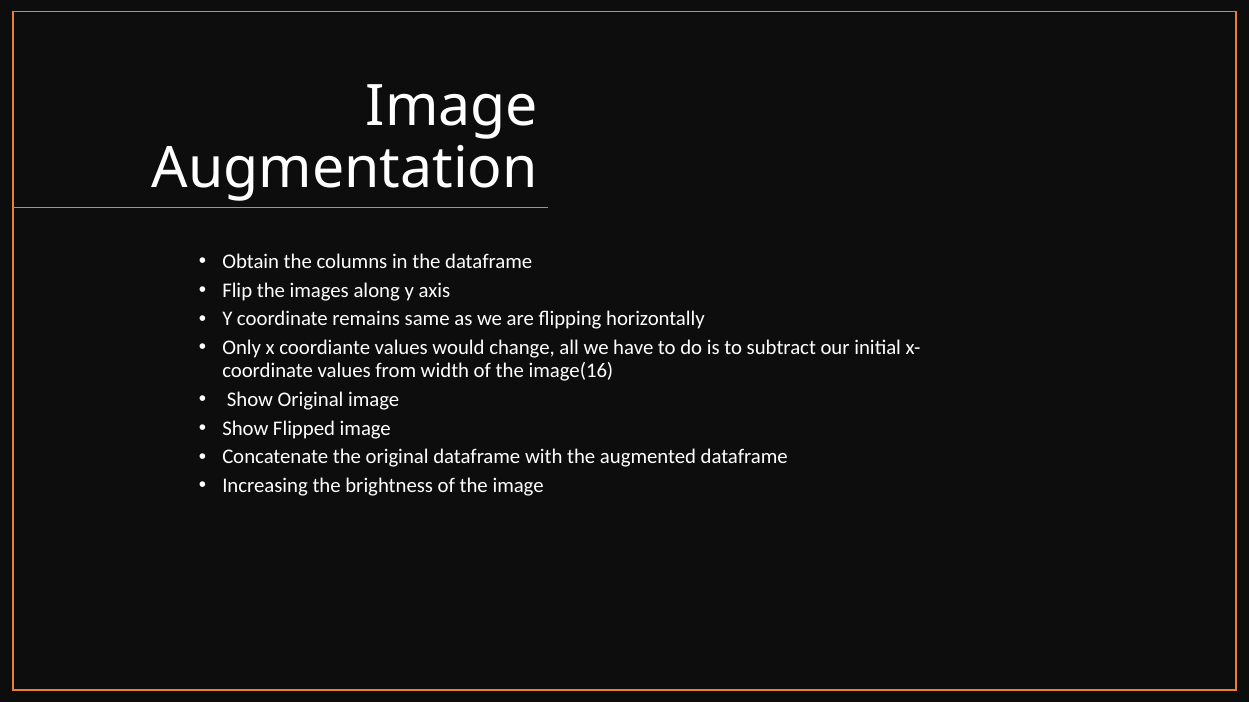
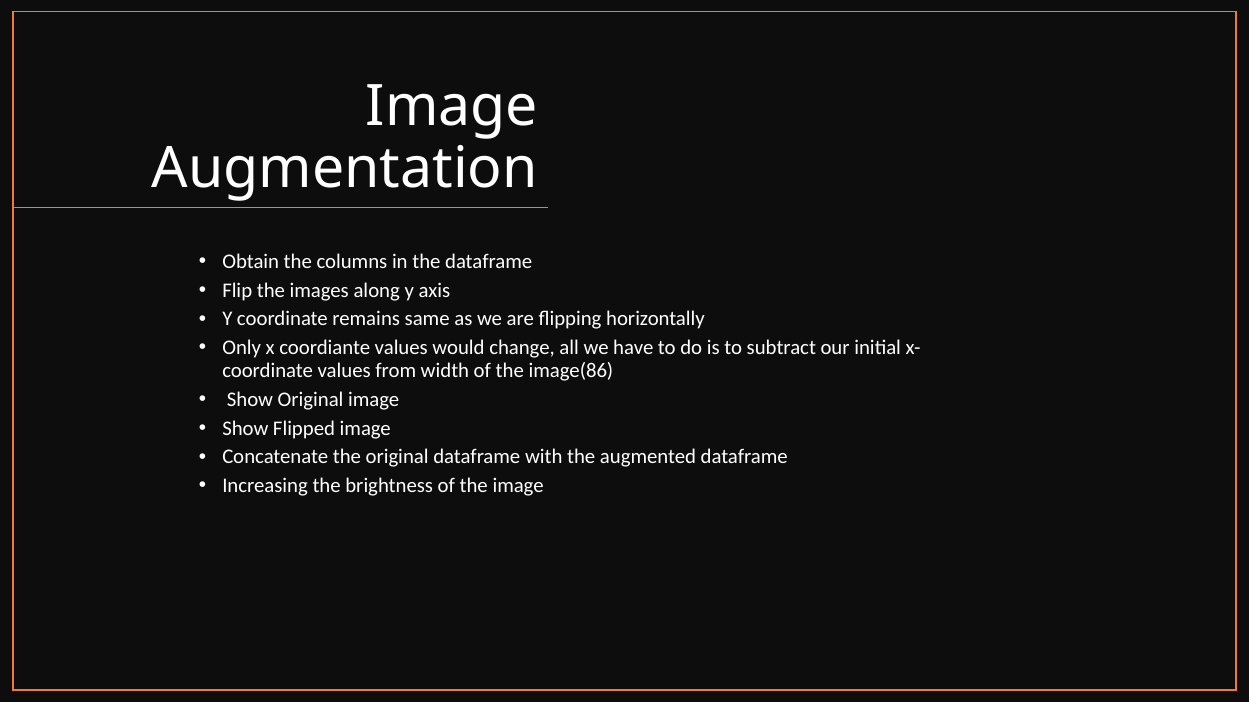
image(16: image(16 -> image(86
